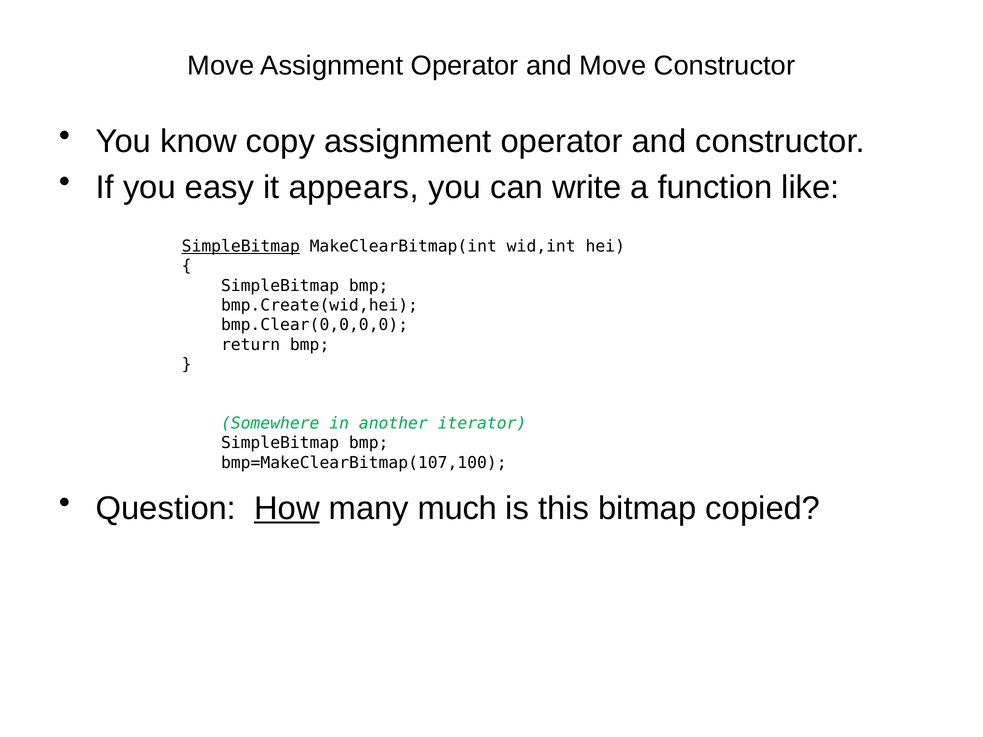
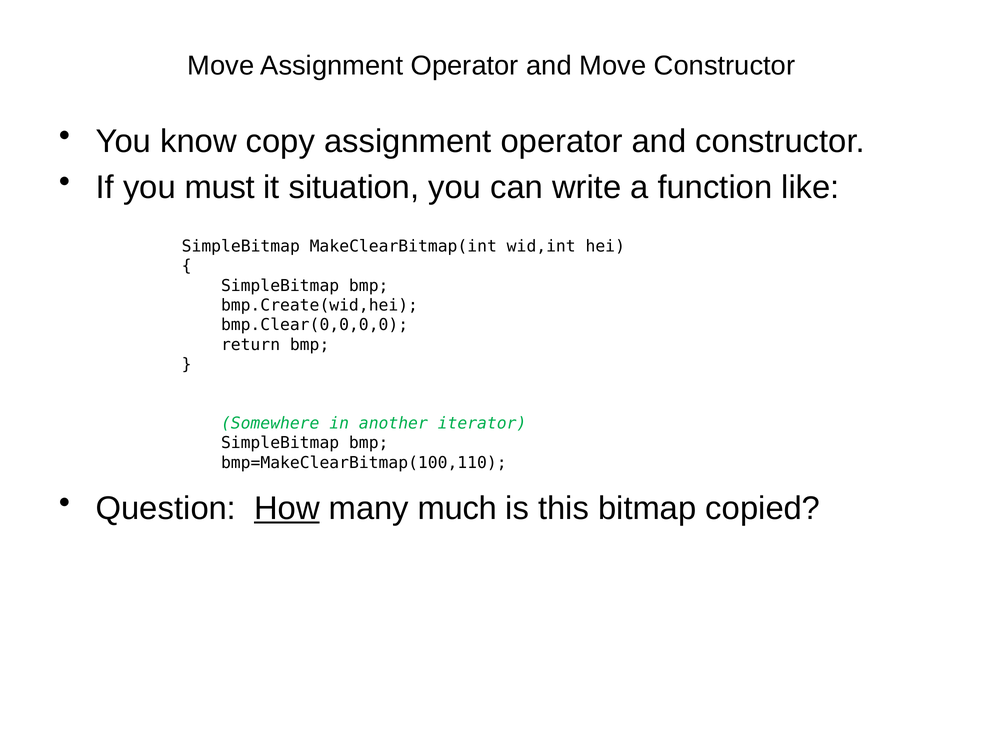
easy: easy -> must
appears: appears -> situation
SimpleBitmap at (241, 247) underline: present -> none
bmp=MakeClearBitmap(107,100: bmp=MakeClearBitmap(107,100 -> bmp=MakeClearBitmap(100,110
